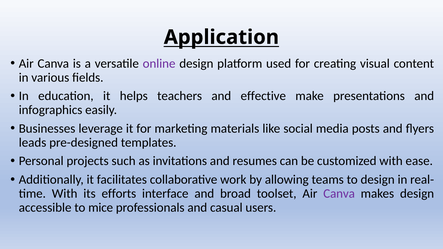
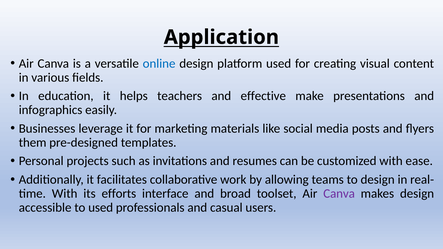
online colour: purple -> blue
leads: leads -> them
to mice: mice -> used
